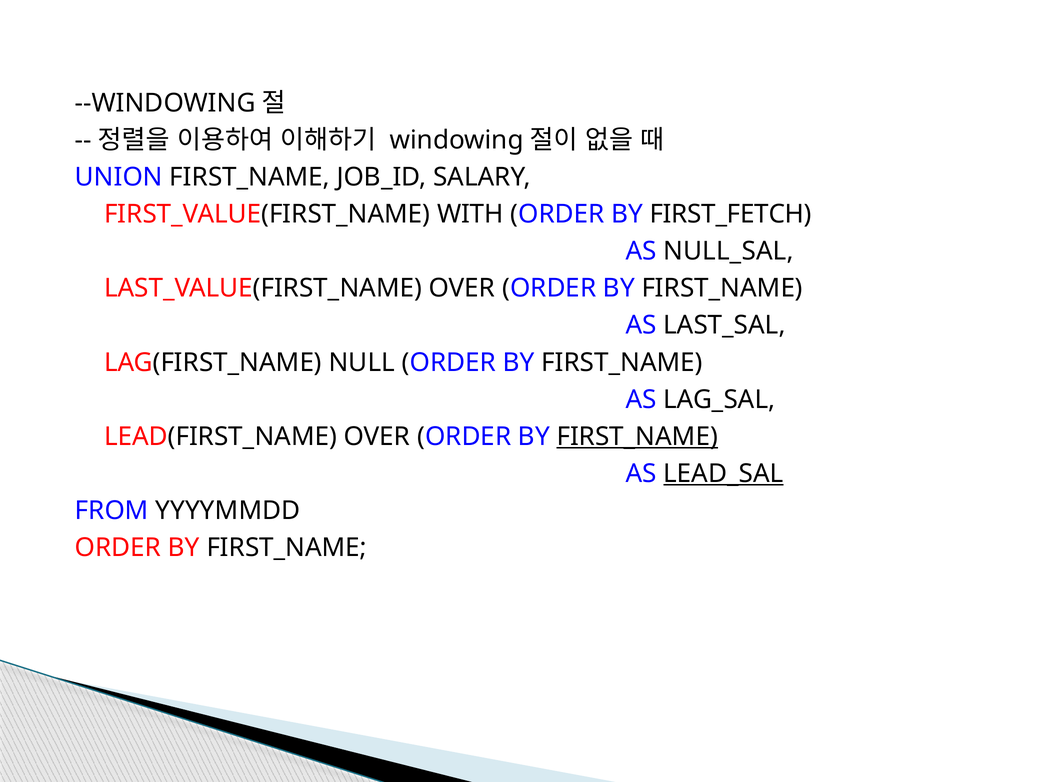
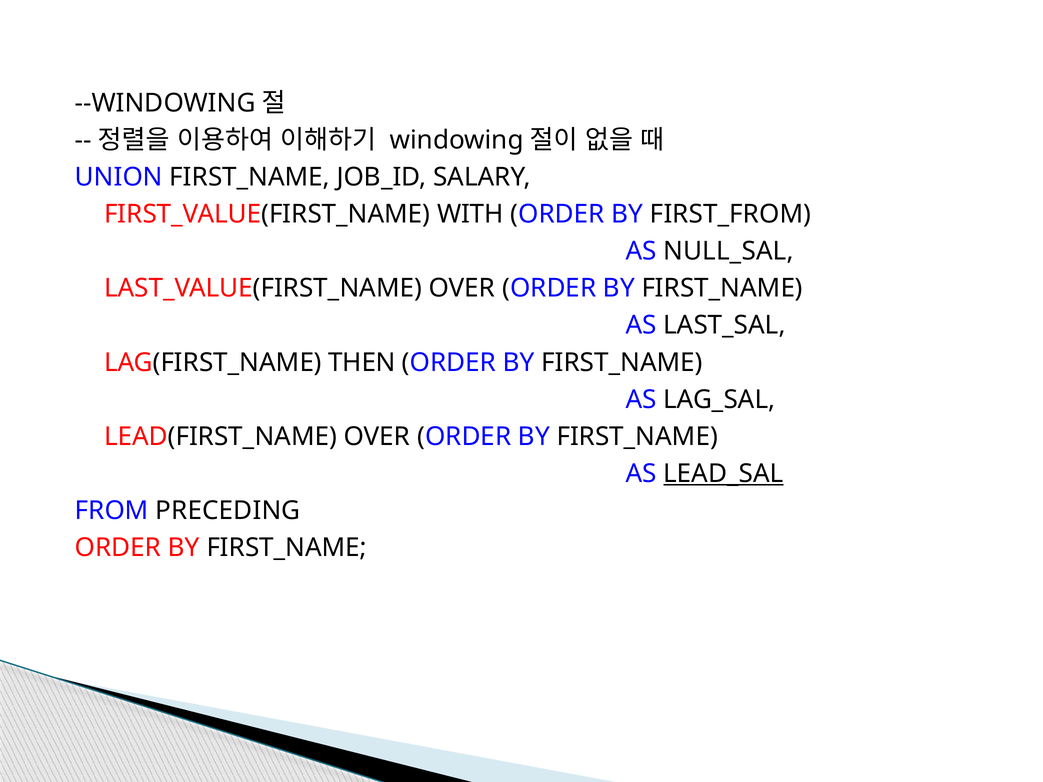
FIRST_FETCH: FIRST_FETCH -> FIRST_FROM
NULL: NULL -> THEN
FIRST_NAME at (637, 437) underline: present -> none
YYYYMMDD: YYYYMMDD -> PRECEDING
